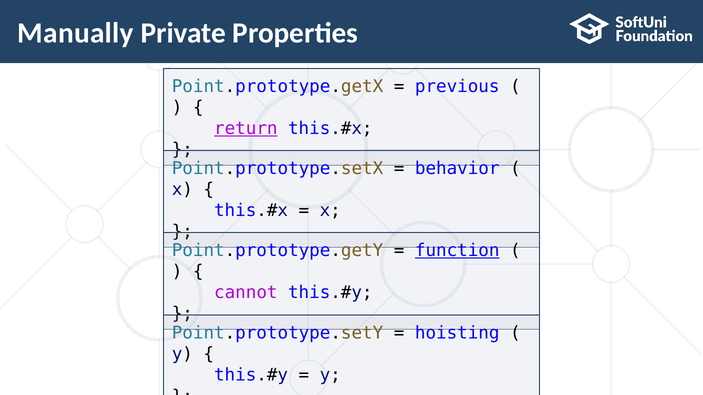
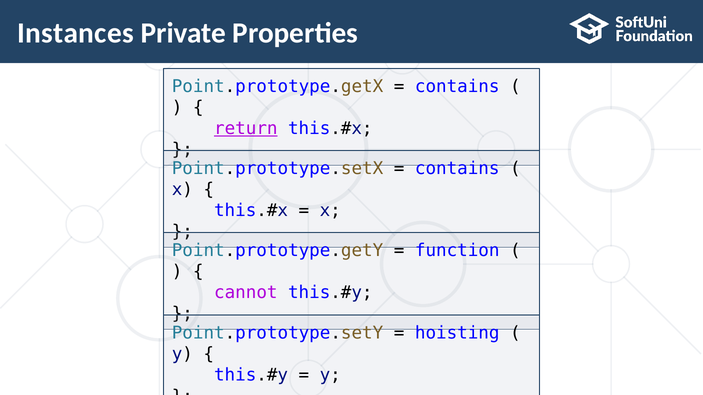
Manually: Manually -> Instances
previous at (457, 87): previous -> contains
behavior at (457, 169): behavior -> contains
function underline: present -> none
